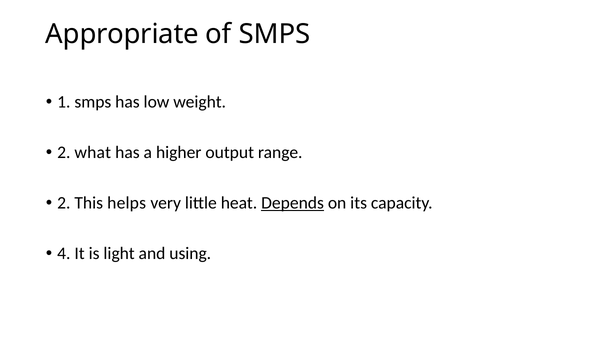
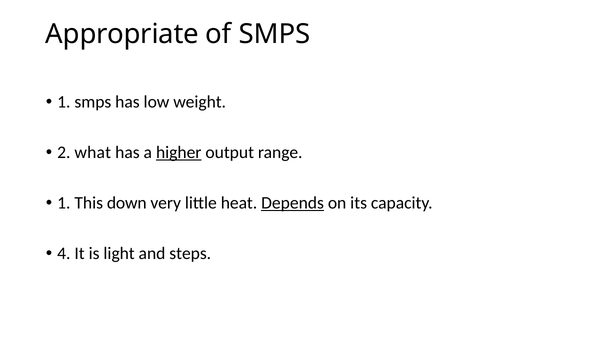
higher underline: none -> present
2 at (64, 203): 2 -> 1
helps: helps -> down
using: using -> steps
